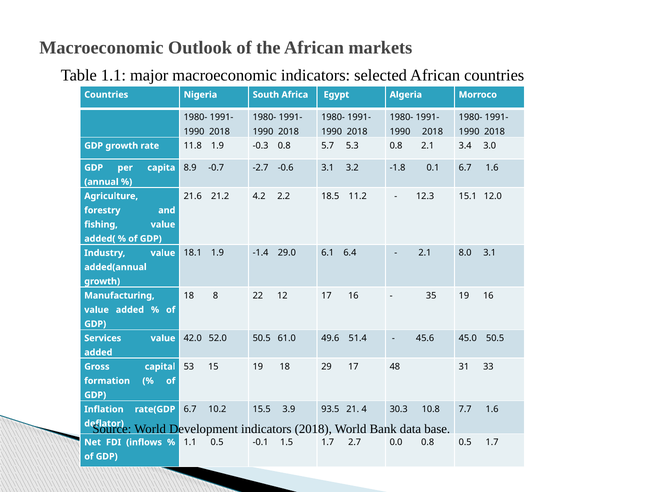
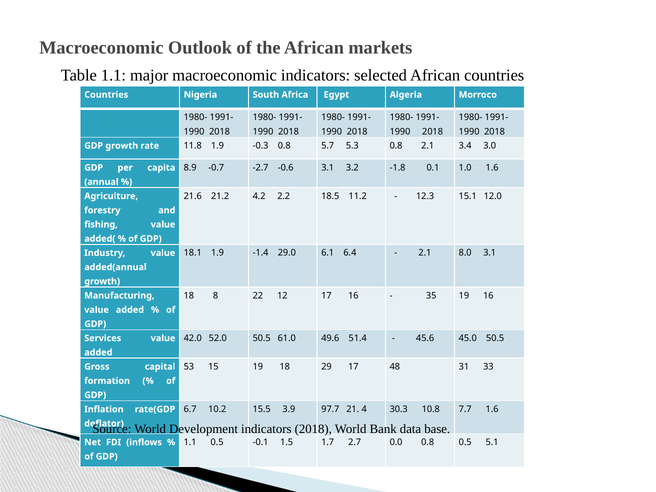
0.1 6.7: 6.7 -> 1.0
93.5: 93.5 -> 97.7
0.5 1.7: 1.7 -> 5.1
